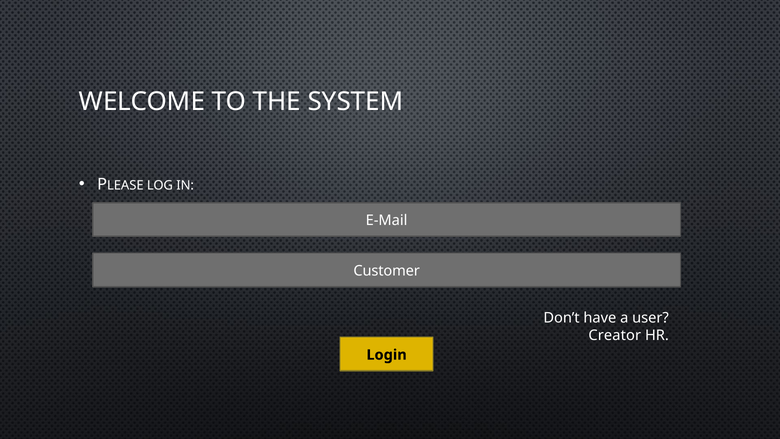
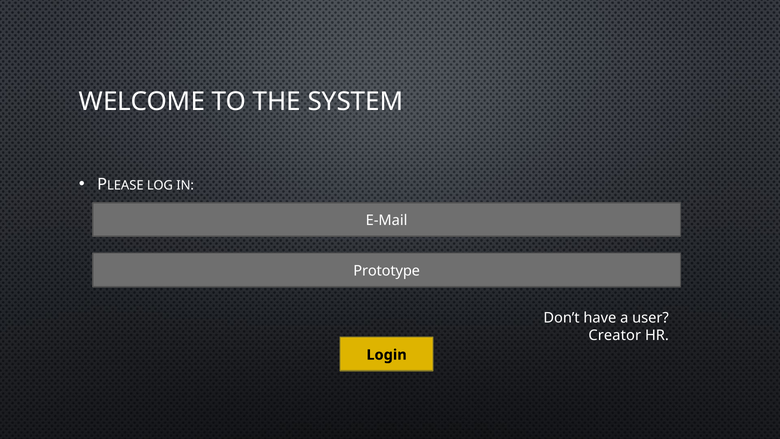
Customer: Customer -> Prototype
